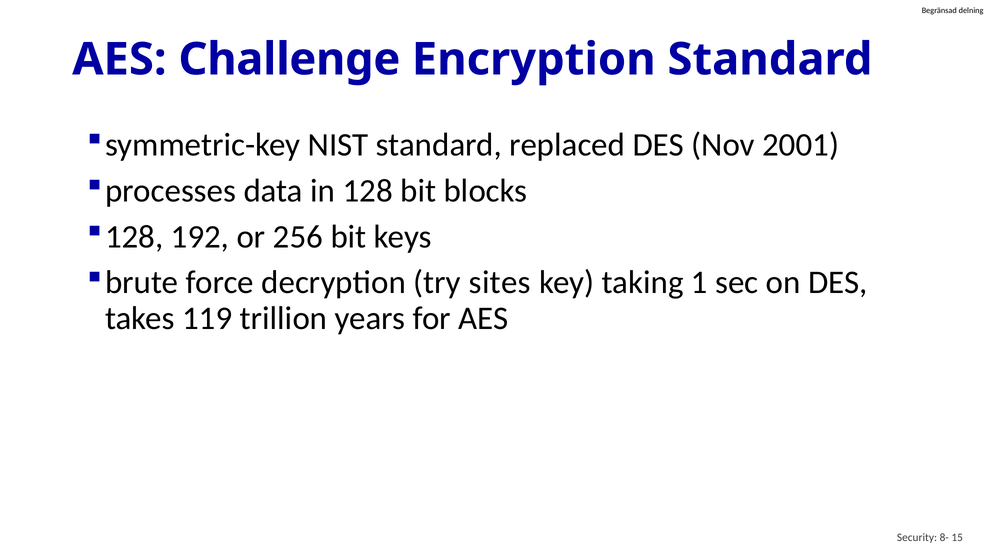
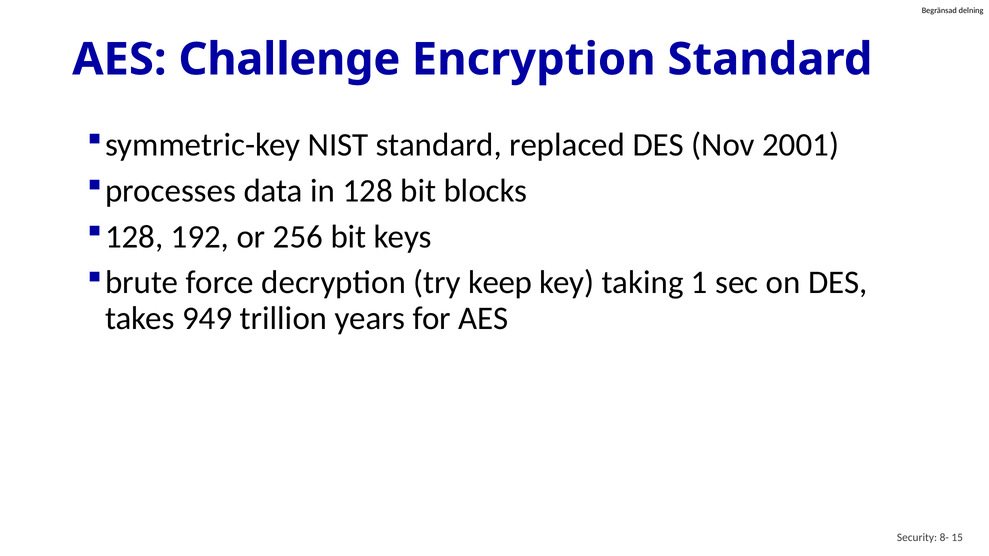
sites: sites -> keep
119: 119 -> 949
